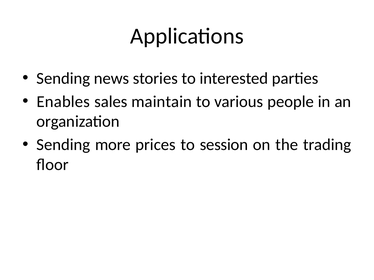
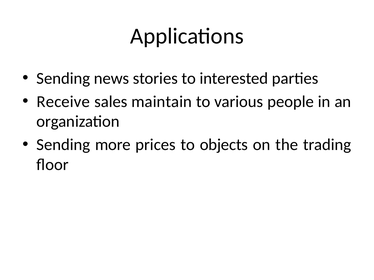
Enables: Enables -> Receive
session: session -> objects
